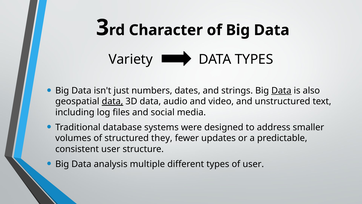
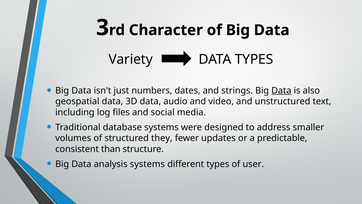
data at (112, 101) underline: present -> none
consistent user: user -> than
analysis multiple: multiple -> systems
